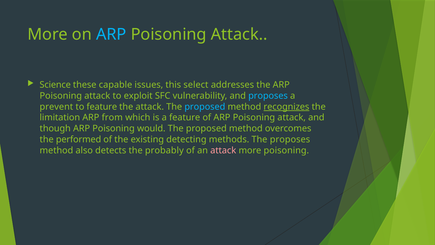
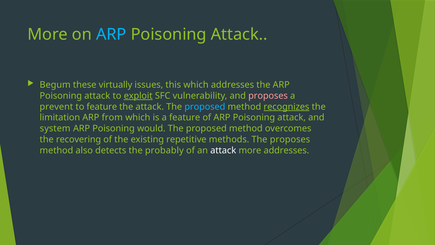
Science: Science -> Begum
capable: capable -> virtually
this select: select -> which
exploit underline: none -> present
proposes at (268, 96) colour: light blue -> pink
though: though -> system
performed: performed -> recovering
detecting: detecting -> repetitive
attack at (223, 150) colour: pink -> white
more poisoning: poisoning -> addresses
